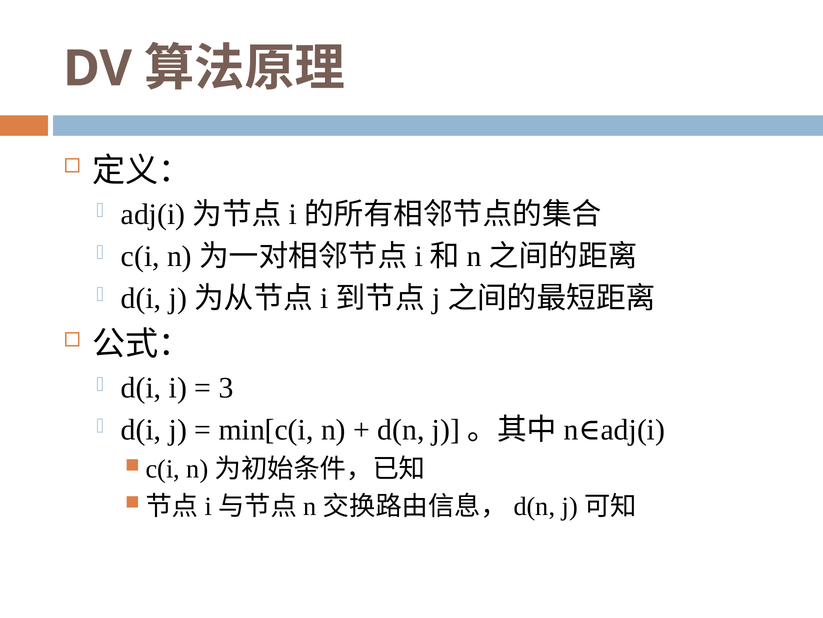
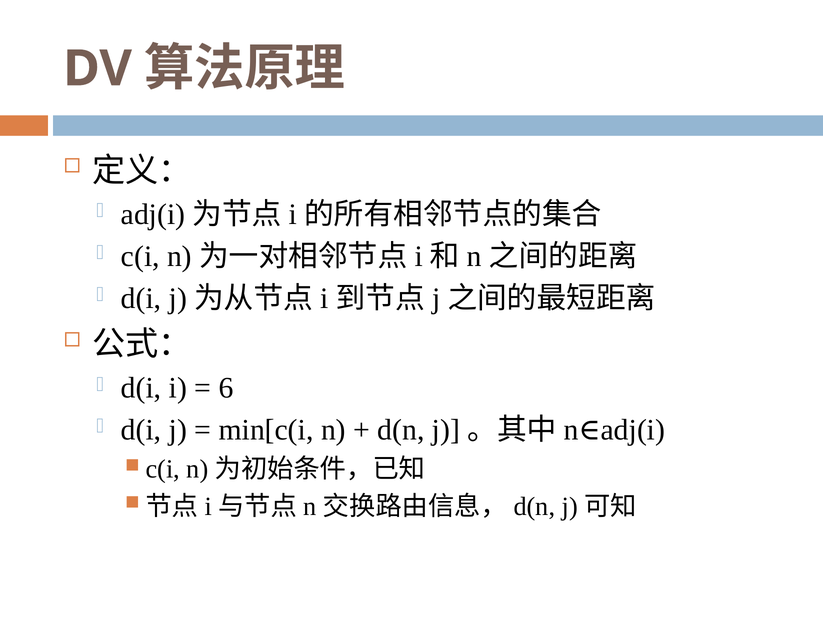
3: 3 -> 6
